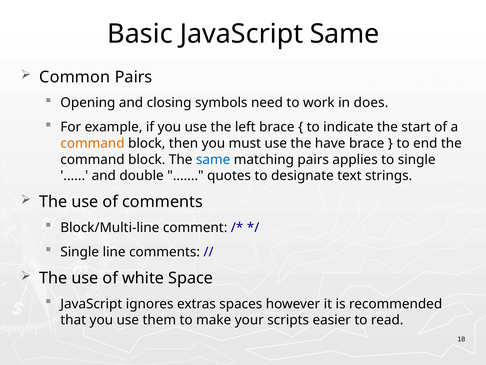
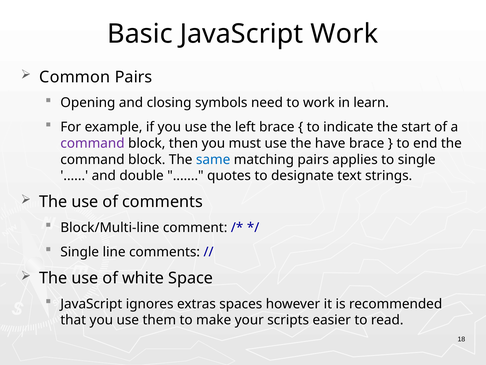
JavaScript Same: Same -> Work
does: does -> learn
command at (92, 143) colour: orange -> purple
